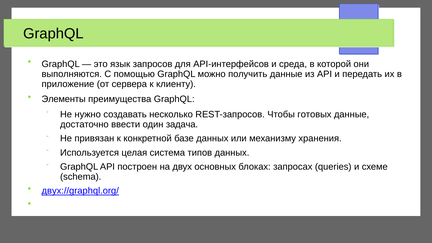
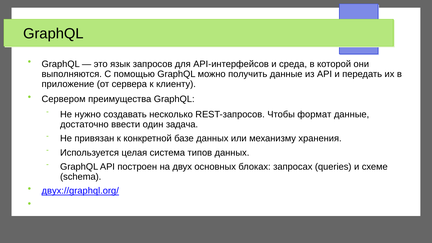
Элементы: Элементы -> Сервером
готовых: готовых -> формат
